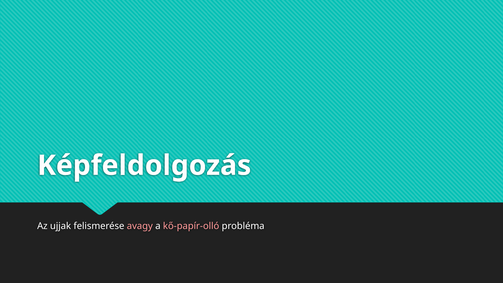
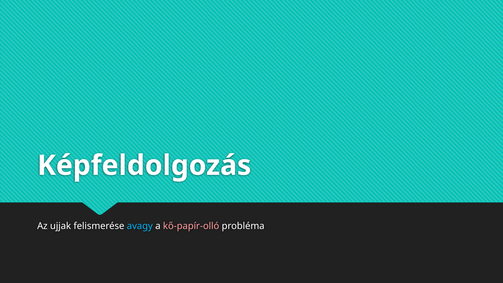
avagy colour: pink -> light blue
